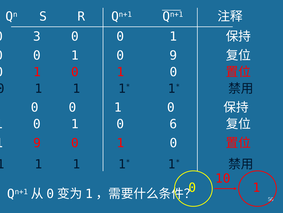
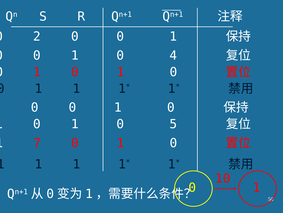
3: 3 -> 2
0 9: 9 -> 4
6: 6 -> 5
9 at (37, 143): 9 -> 7
